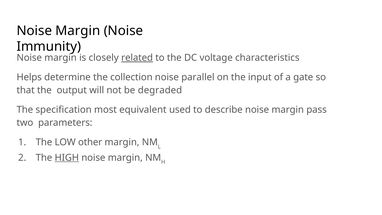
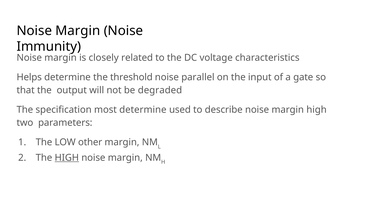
related underline: present -> none
collection: collection -> threshold
most equivalent: equivalent -> determine
margin pass: pass -> high
